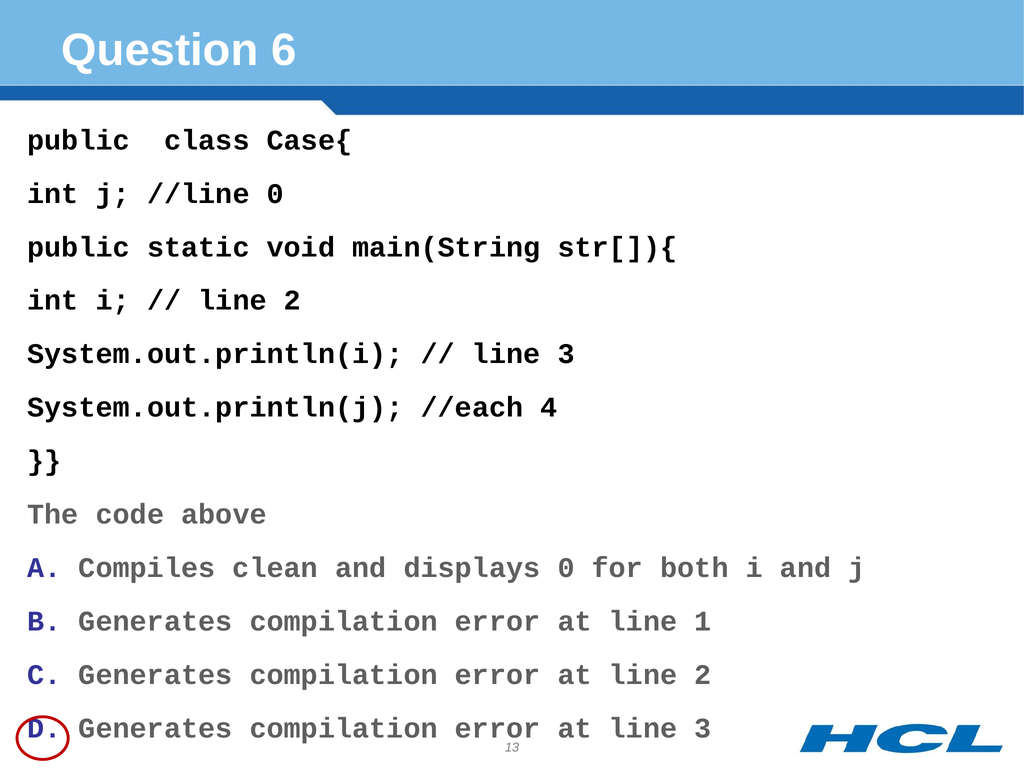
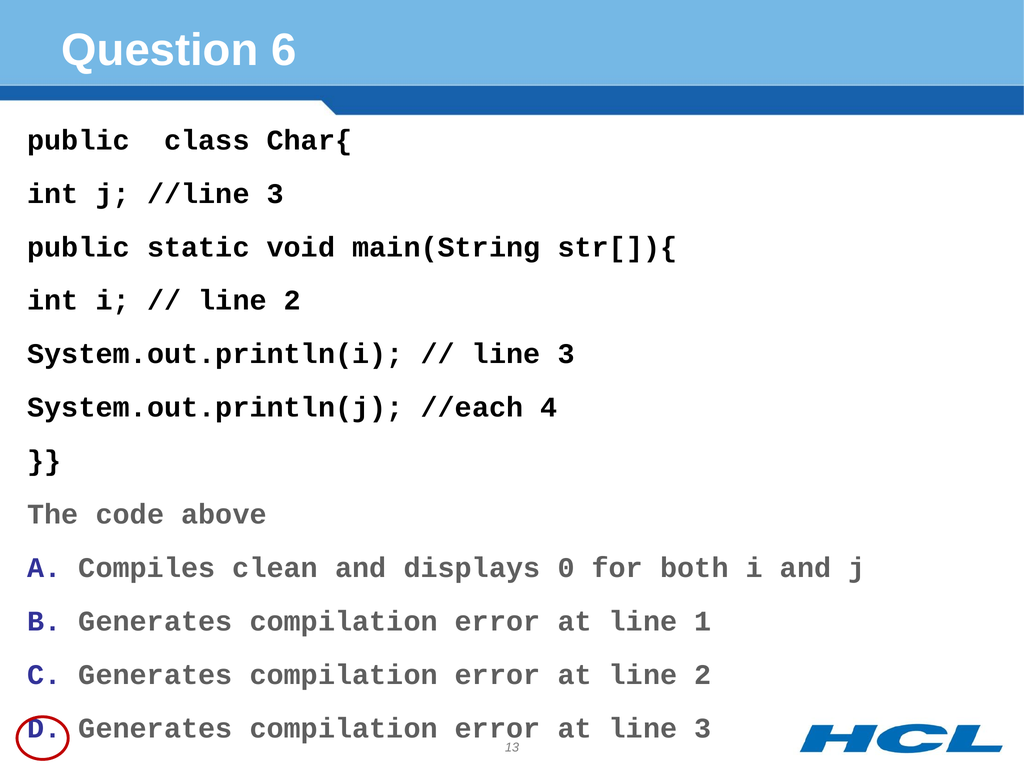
Case{: Case{ -> Char{
//line 0: 0 -> 3
